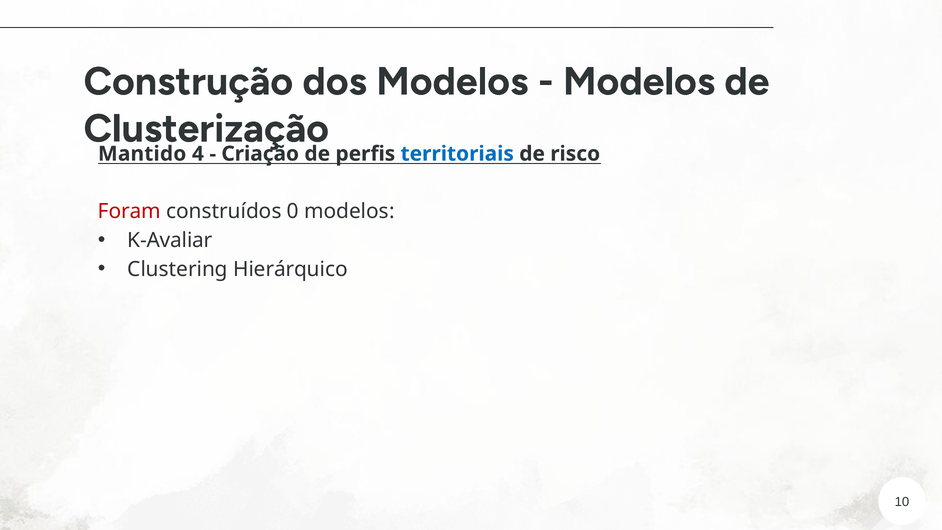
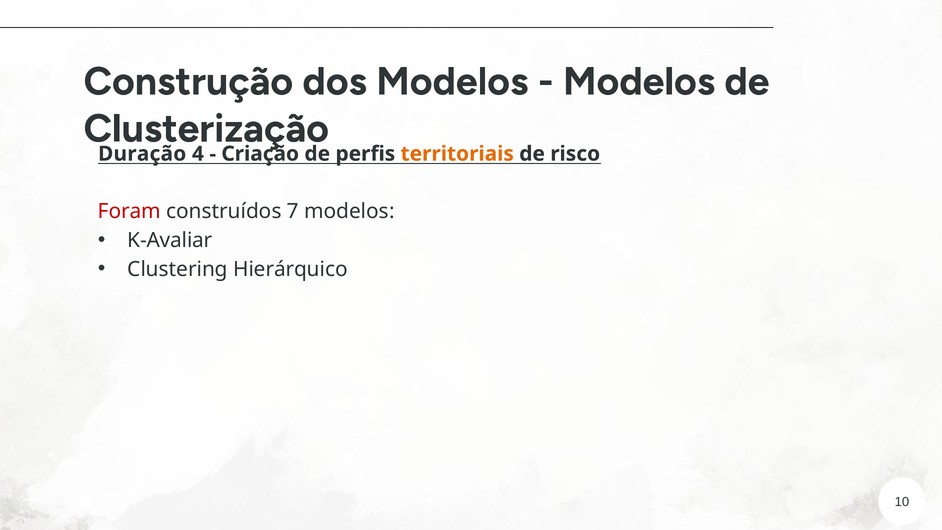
Mantido: Mantido -> Duração
territoriais colour: blue -> orange
0: 0 -> 7
